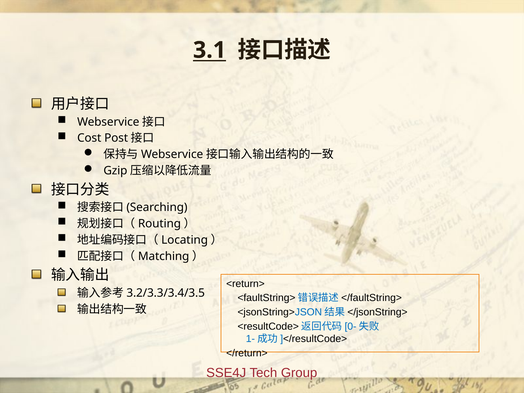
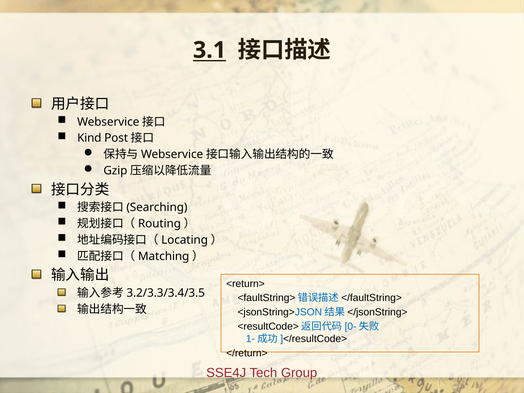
Cost: Cost -> Kind
